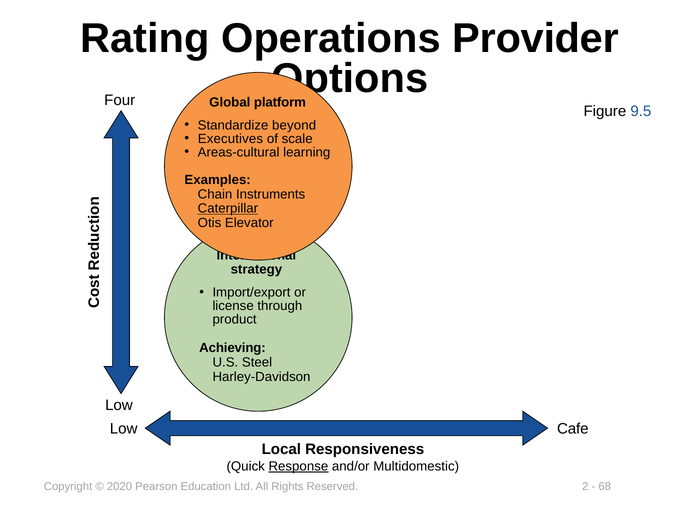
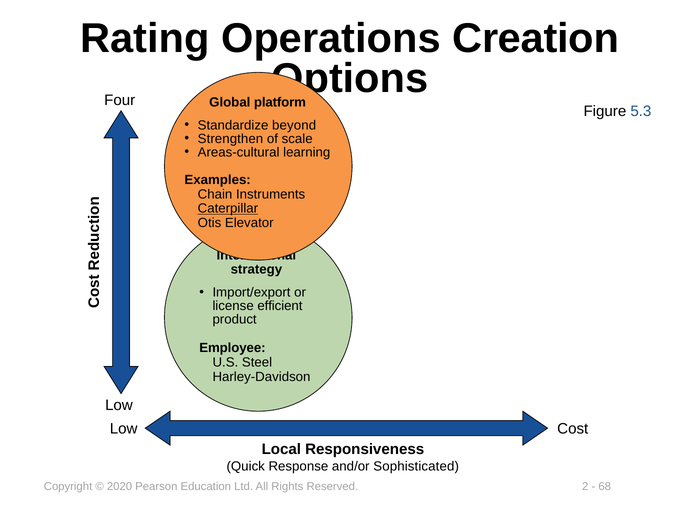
Provider: Provider -> Creation
9.5: 9.5 -> 5.3
Executives: Executives -> Strengthen
through: through -> efficient
Achieving: Achieving -> Employee
Cafe: Cafe -> Cost
Response underline: present -> none
Multidomestic: Multidomestic -> Sophisticated
